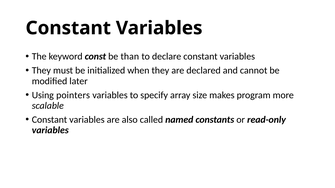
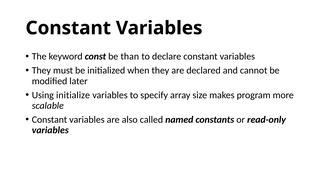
pointers: pointers -> initialize
